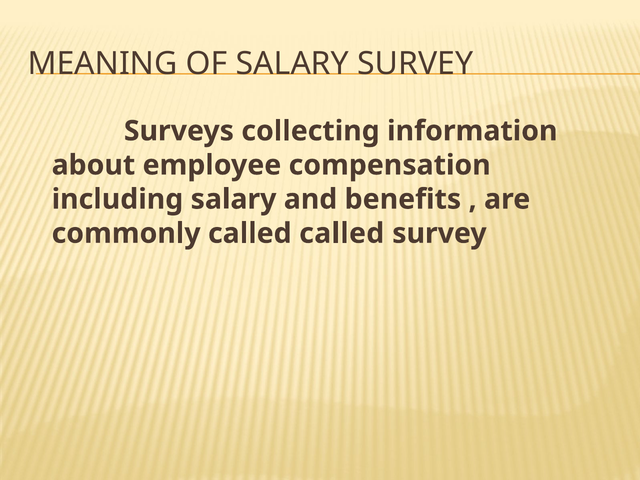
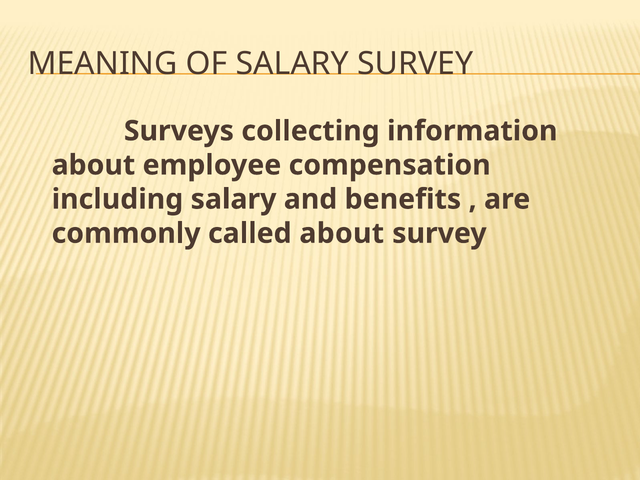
called called: called -> about
